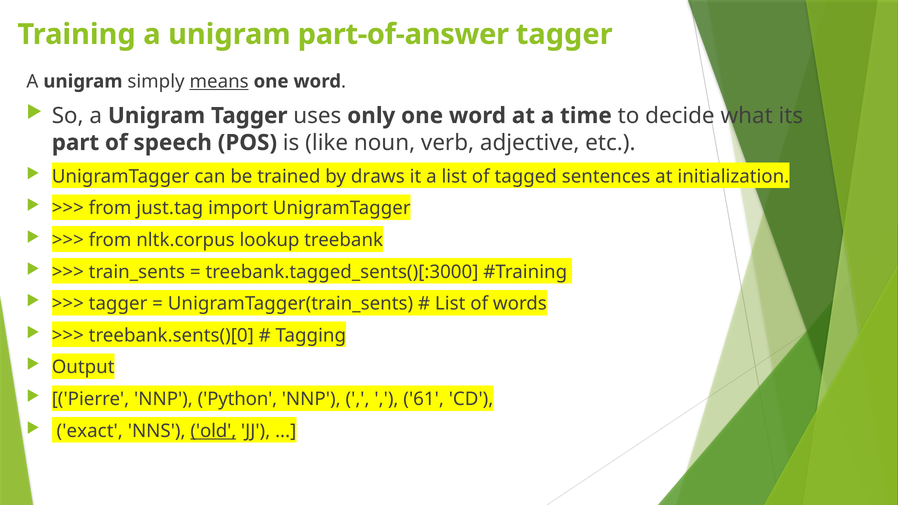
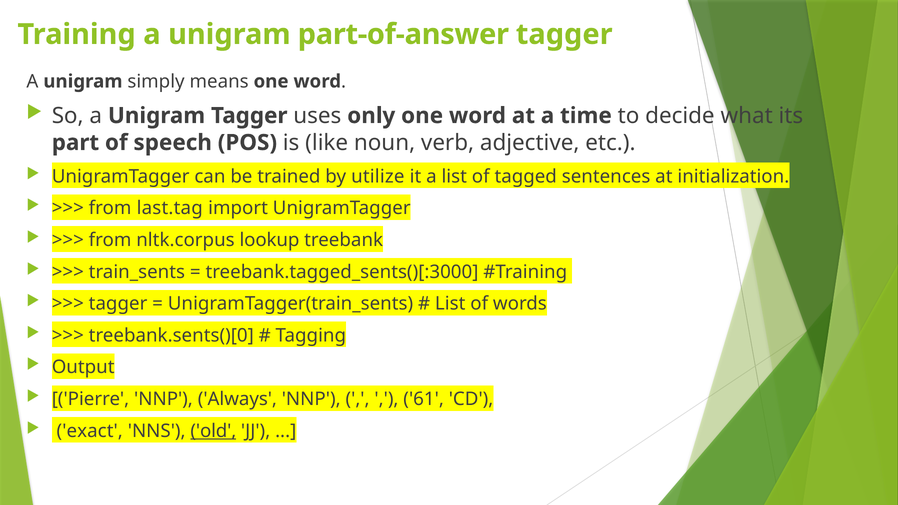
means underline: present -> none
draws: draws -> utilize
just.tag: just.tag -> last.tag
Python: Python -> Always
